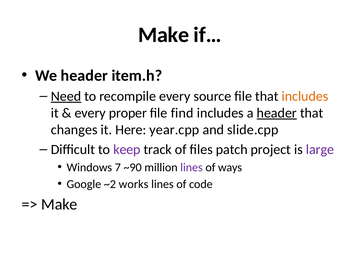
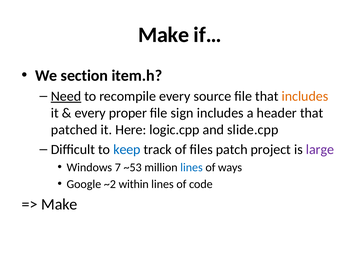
We header: header -> section
find: find -> sign
header at (277, 113) underline: present -> none
changes: changes -> patched
year.cpp: year.cpp -> logic.cpp
keep colour: purple -> blue
~90: ~90 -> ~53
lines at (191, 167) colour: purple -> blue
works: works -> within
